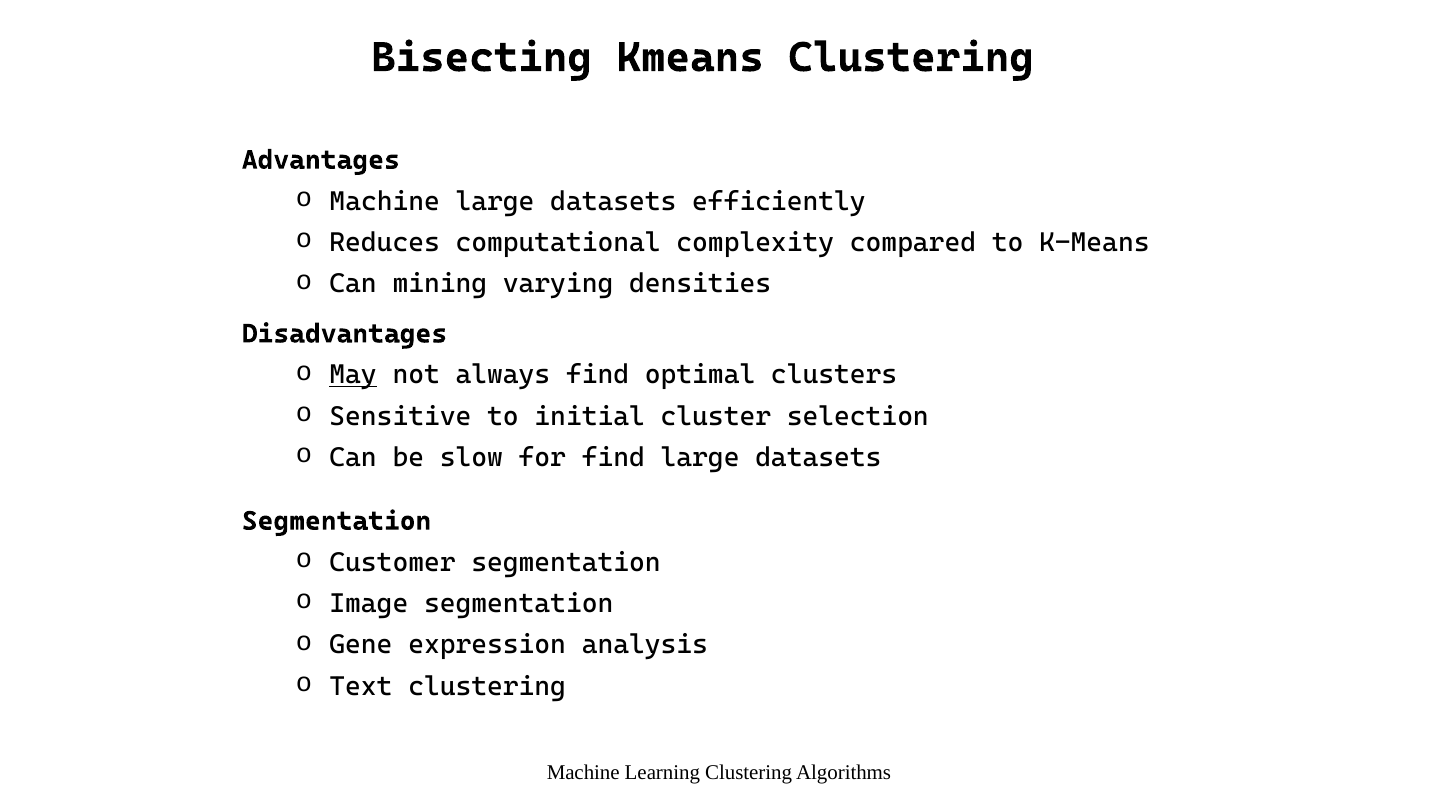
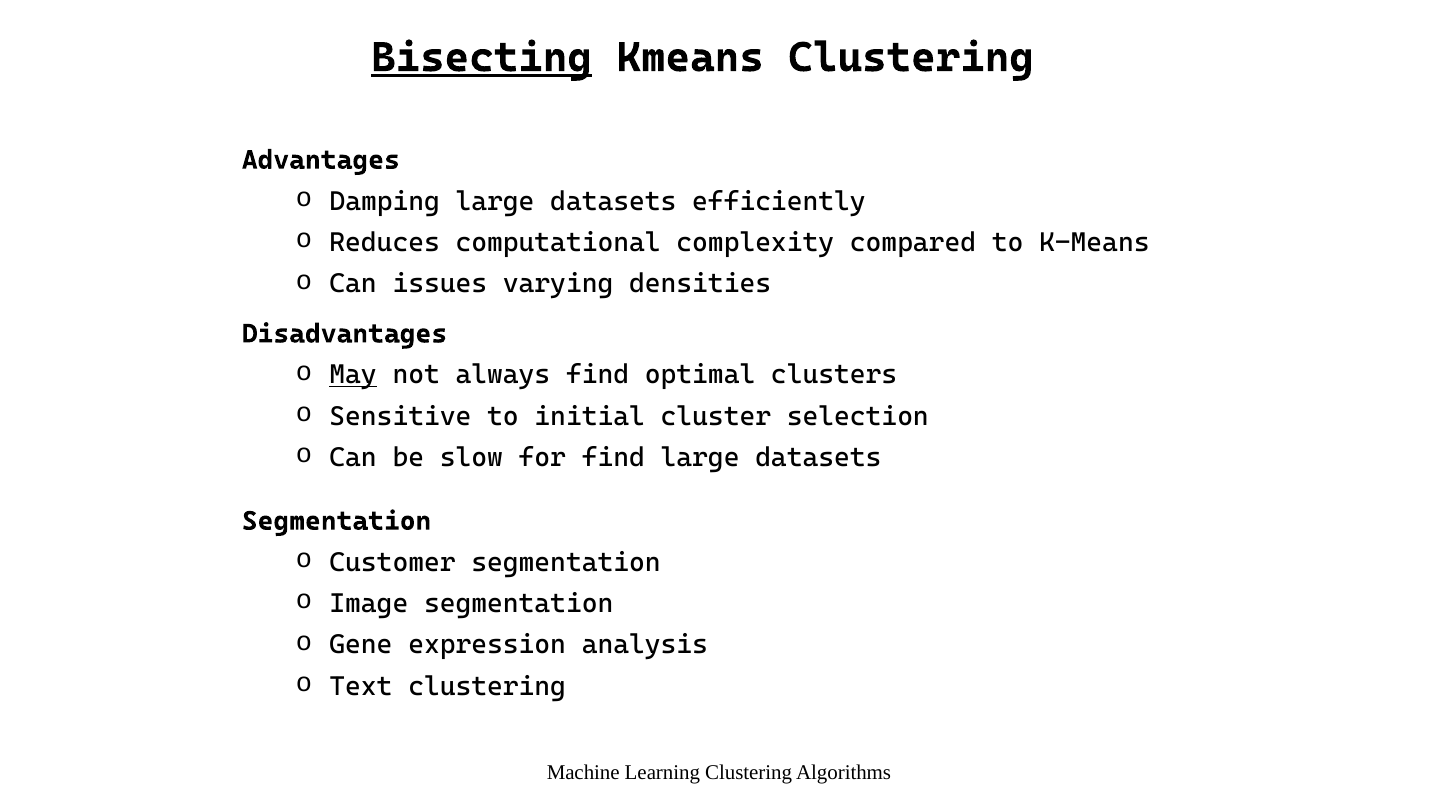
Bisecting underline: none -> present
Machine at (385, 201): Machine -> Damping
mining: mining -> issues
